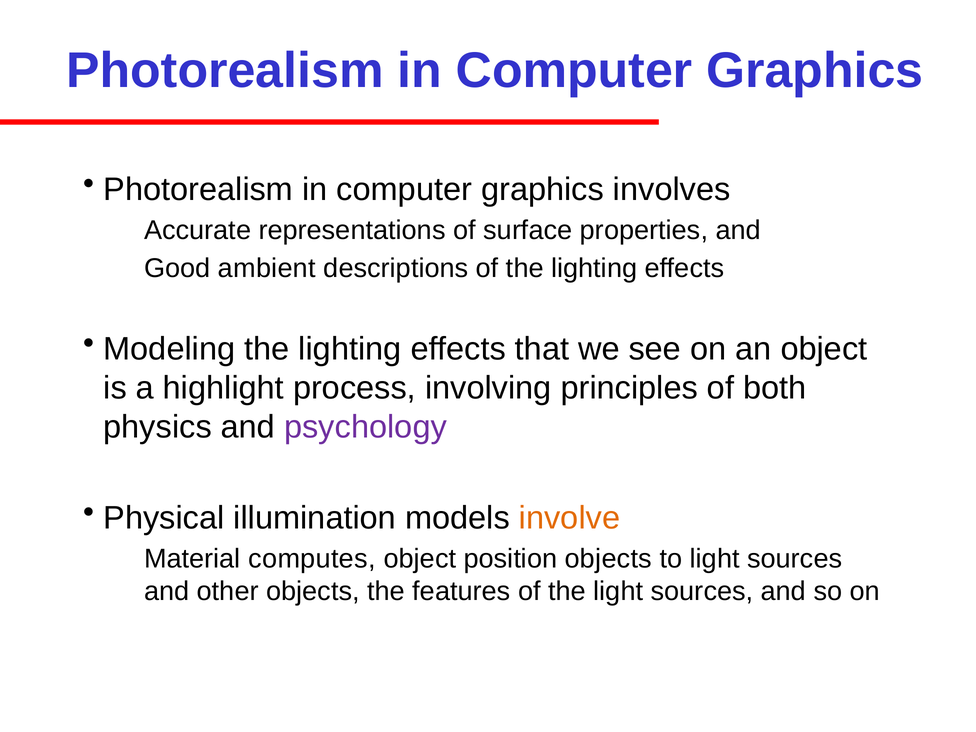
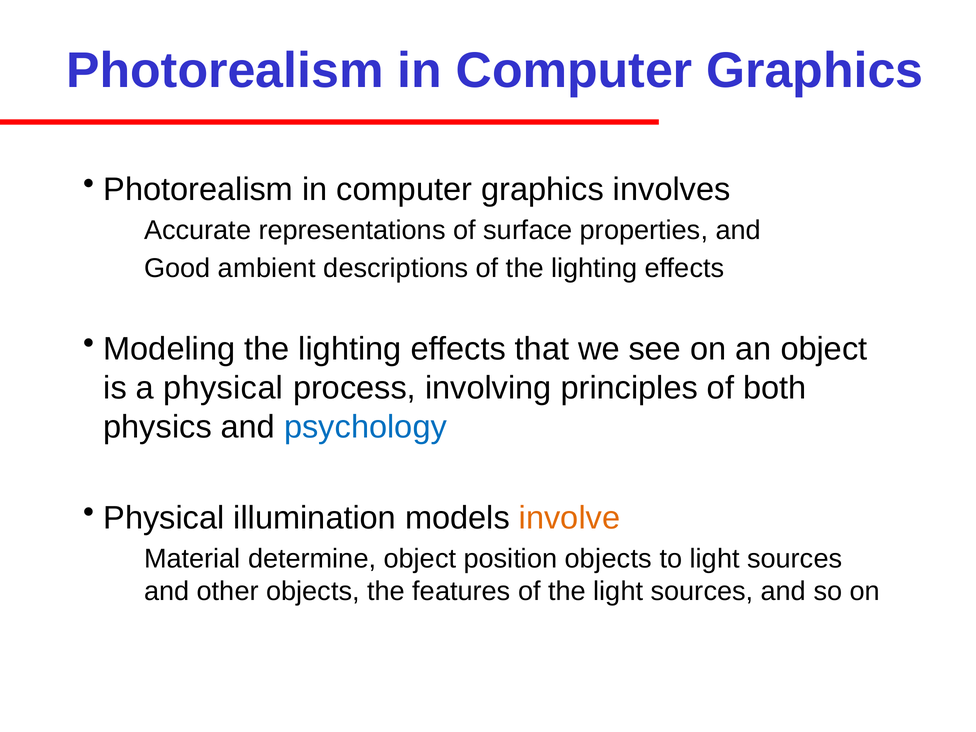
a highlight: highlight -> physical
psychology colour: purple -> blue
computes: computes -> determine
